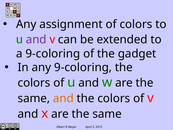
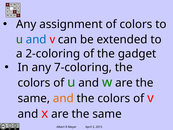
and at (36, 39) colour: purple -> blue
a 9-coloring: 9-coloring -> 2-coloring
any 9-coloring: 9-coloring -> 7-coloring
